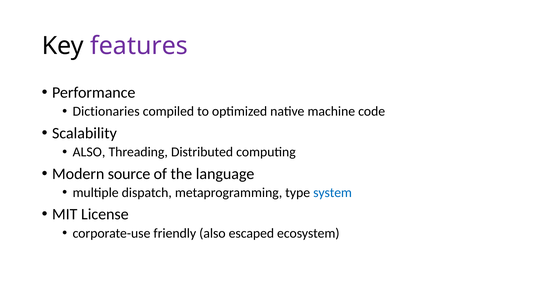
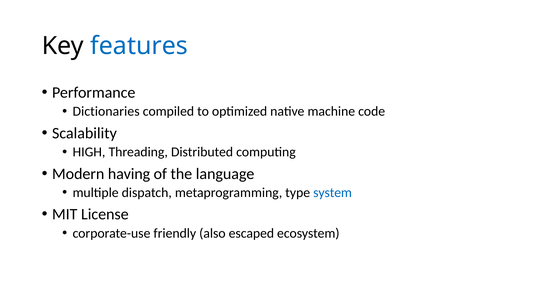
features colour: purple -> blue
ALSO at (89, 152): ALSO -> HIGH
source: source -> having
